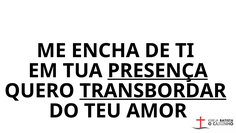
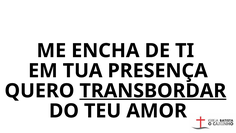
PRESENÇA underline: present -> none
